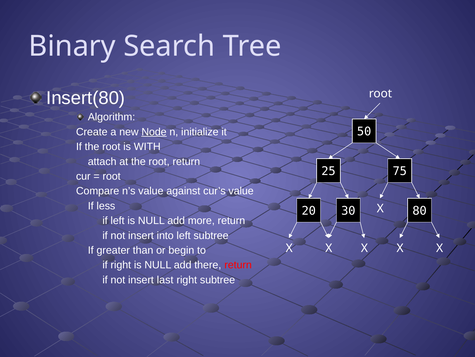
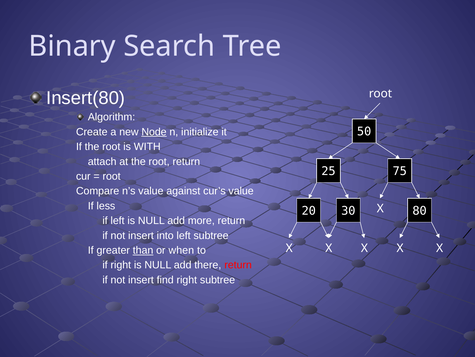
than underline: none -> present
begin: begin -> when
last: last -> find
